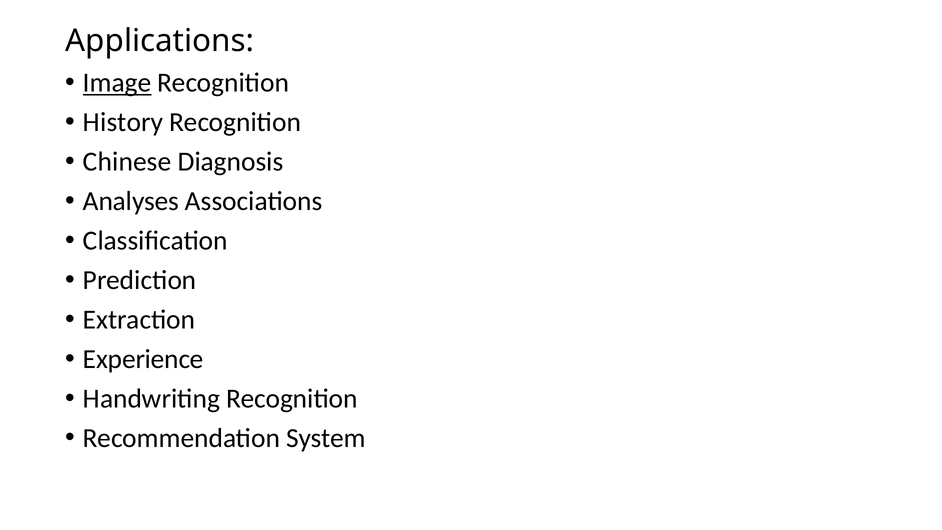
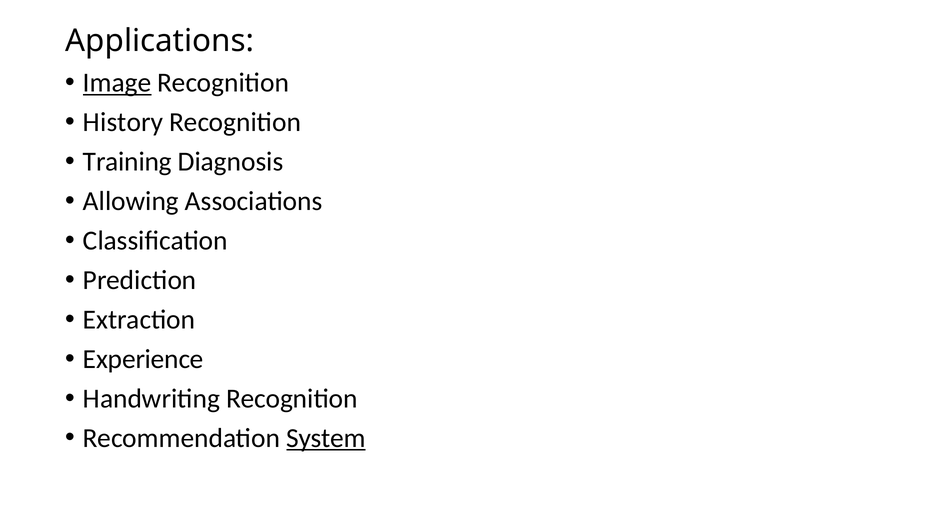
Chinese: Chinese -> Training
Analyses: Analyses -> Allowing
System underline: none -> present
